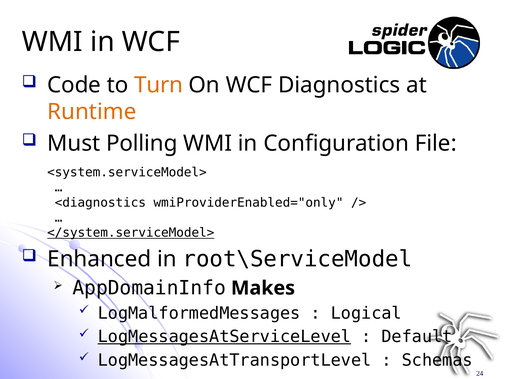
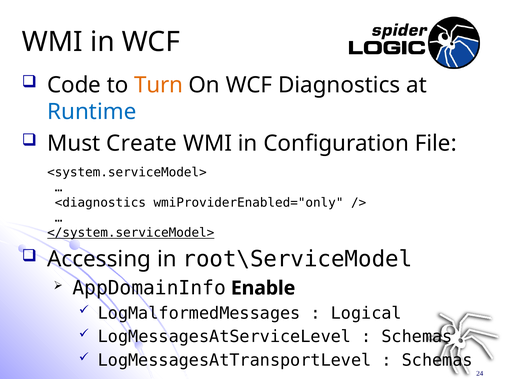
Runtime colour: orange -> blue
Polling: Polling -> Create
Enhanced: Enhanced -> Accessing
Makes: Makes -> Enable
LogMessagesAtServiceLevel underline: present -> none
Default at (417, 337): Default -> Schemas
